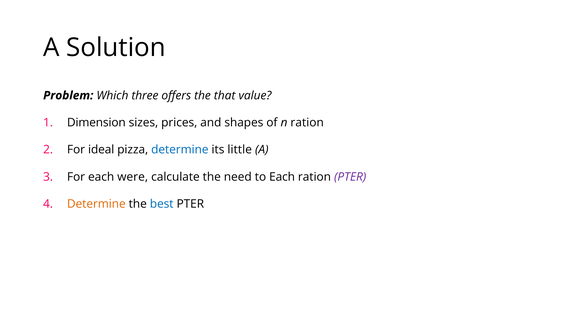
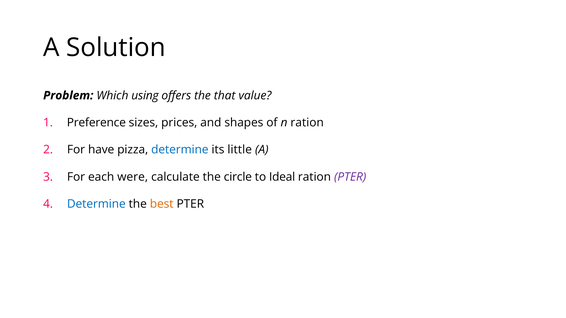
three: three -> using
Dimension: Dimension -> Preference
ideal: ideal -> have
need: need -> circle
to Each: Each -> Ideal
Determine at (96, 204) colour: orange -> blue
best colour: blue -> orange
